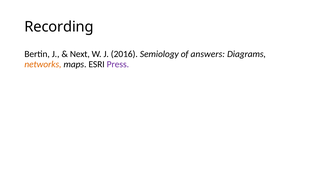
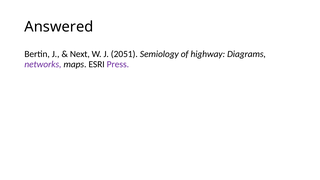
Recording: Recording -> Answered
2016: 2016 -> 2051
answers: answers -> highway
networks colour: orange -> purple
